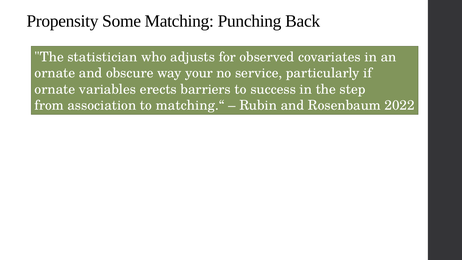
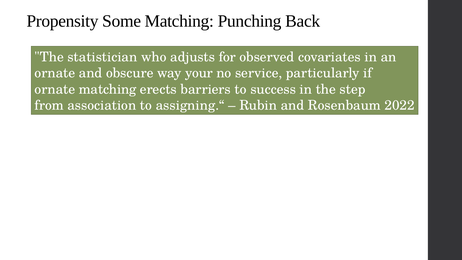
ornate variables: variables -> matching
matching.“: matching.“ -> assigning.“
